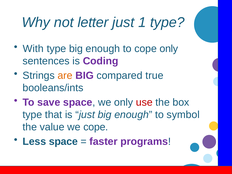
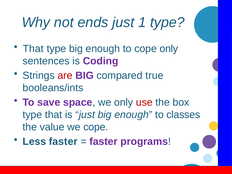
letter: letter -> ends
With at (33, 49): With -> That
are colour: orange -> red
symbol: symbol -> classes
Less space: space -> faster
